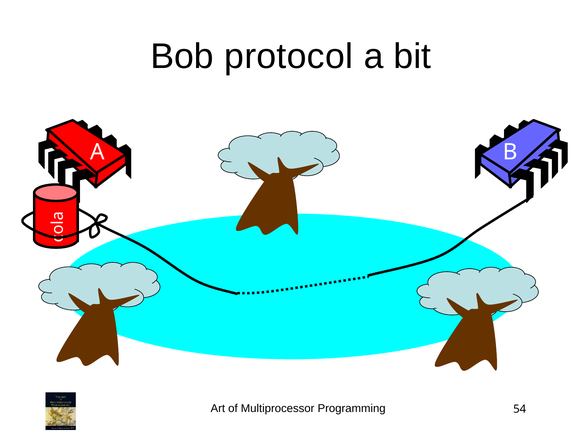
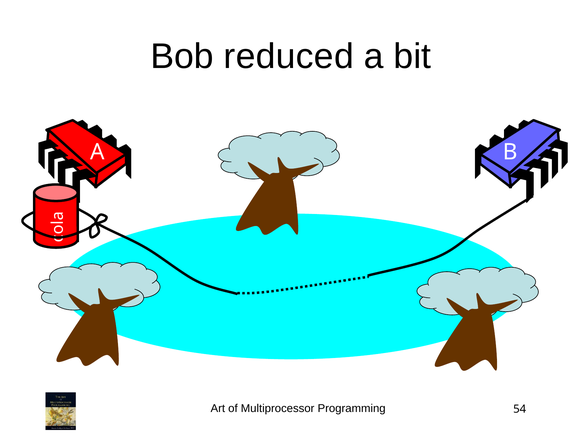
protocol: protocol -> reduced
